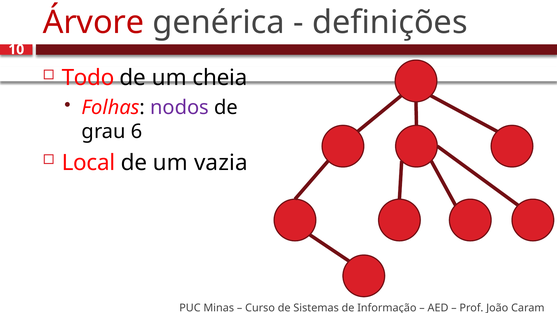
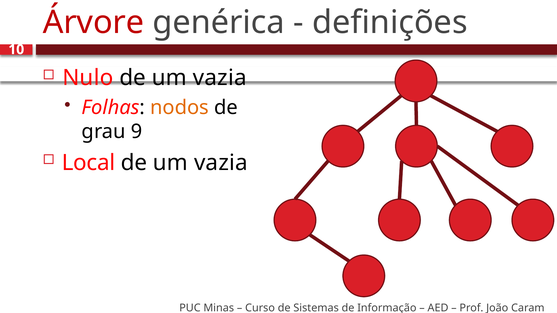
Todo: Todo -> Nulo
cheia at (220, 78): cheia -> vazia
nodos colour: purple -> orange
6: 6 -> 9
